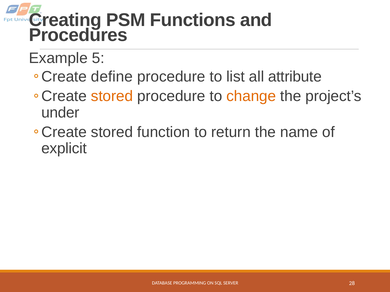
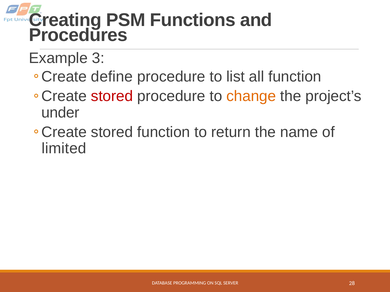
5: 5 -> 3
all attribute: attribute -> function
stored at (112, 96) colour: orange -> red
explicit: explicit -> limited
